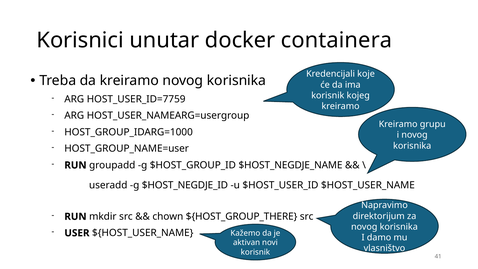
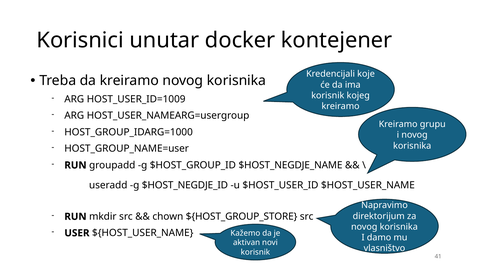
containera: containera -> kontejener
HOST_USER_ID=7759: HOST_USER_ID=7759 -> HOST_USER_ID=1009
${HOST_GROUP_THERE: ${HOST_GROUP_THERE -> ${HOST_GROUP_STORE
